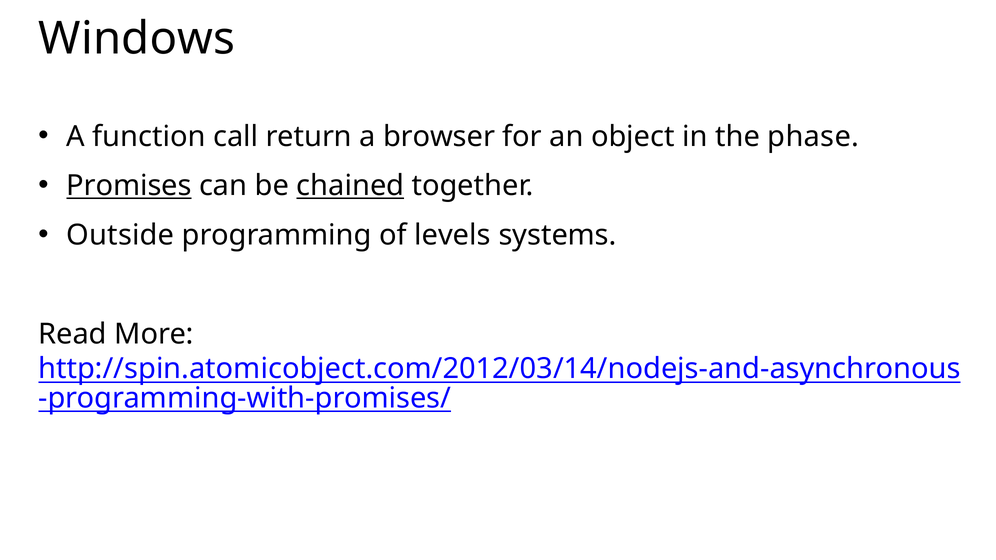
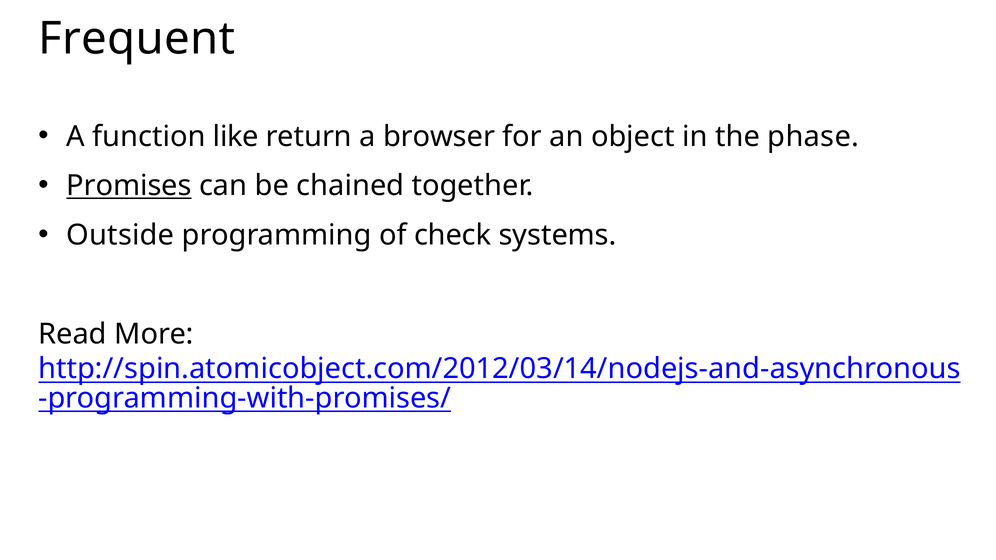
Windows: Windows -> Frequent
call: call -> like
chained underline: present -> none
levels: levels -> check
